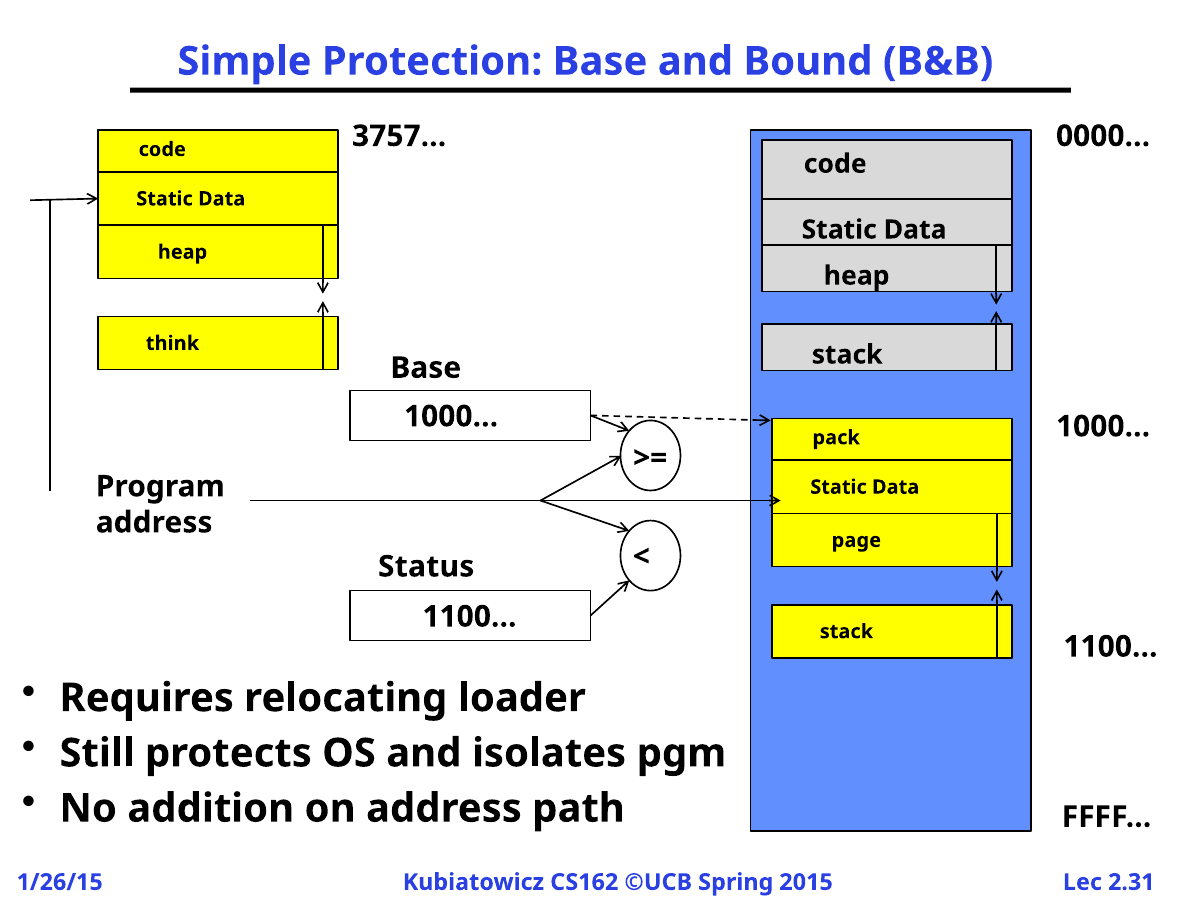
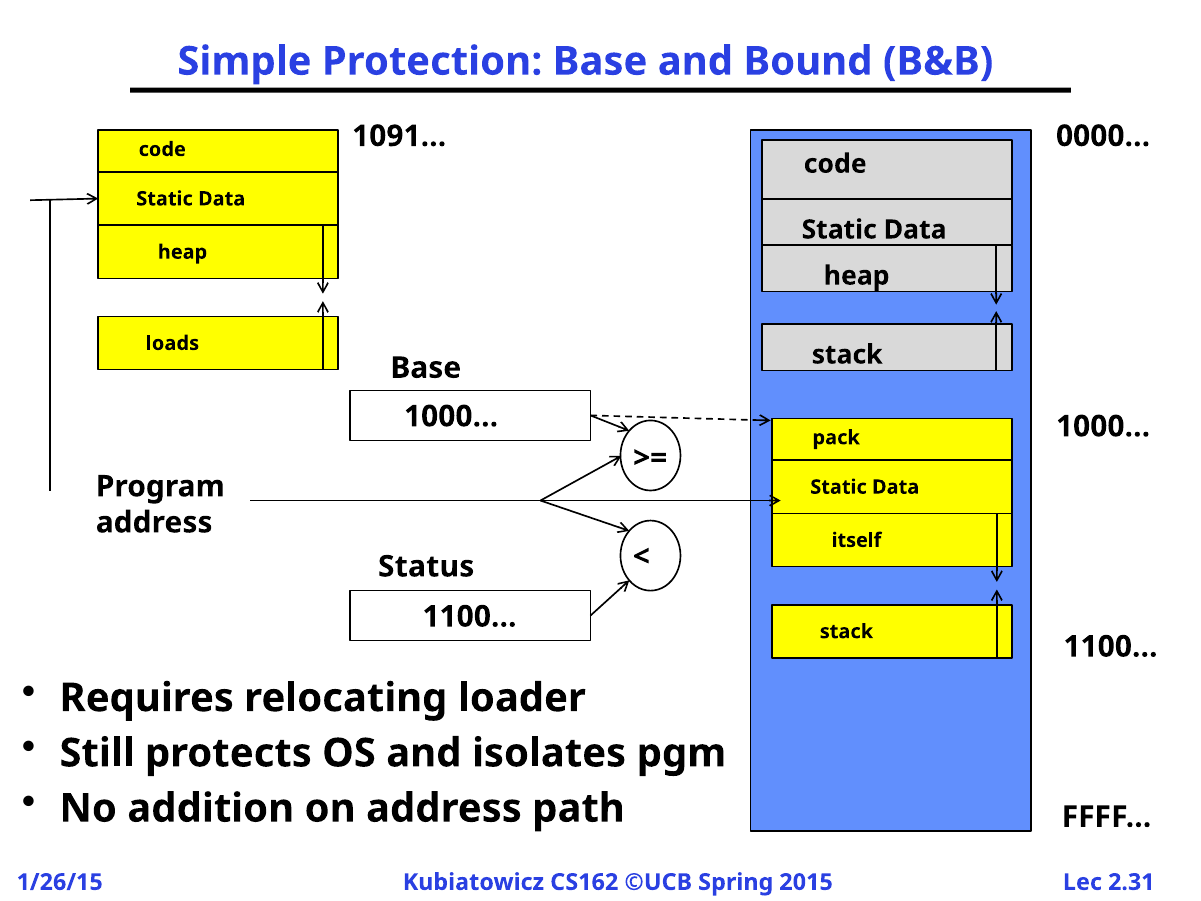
3757…: 3757… -> 1091…
think: think -> loads
page: page -> itself
